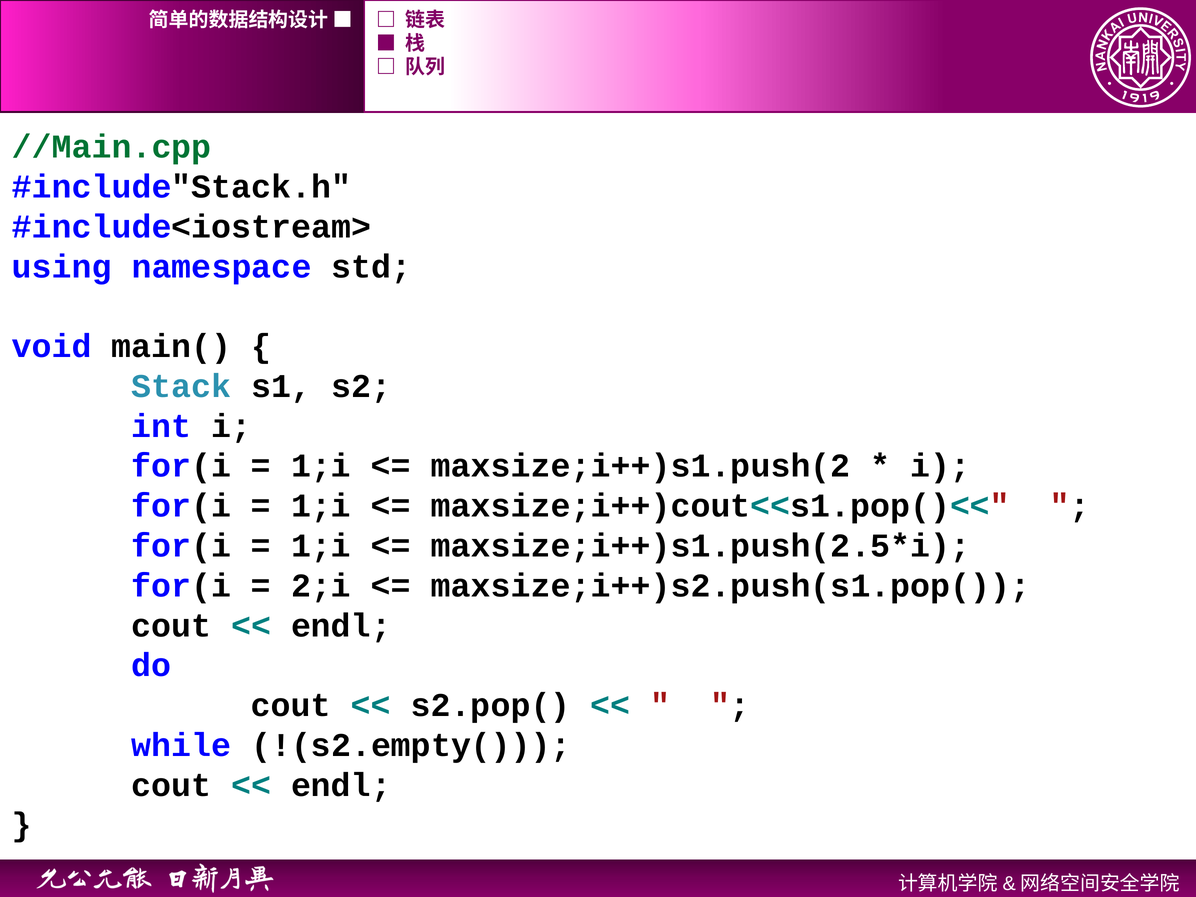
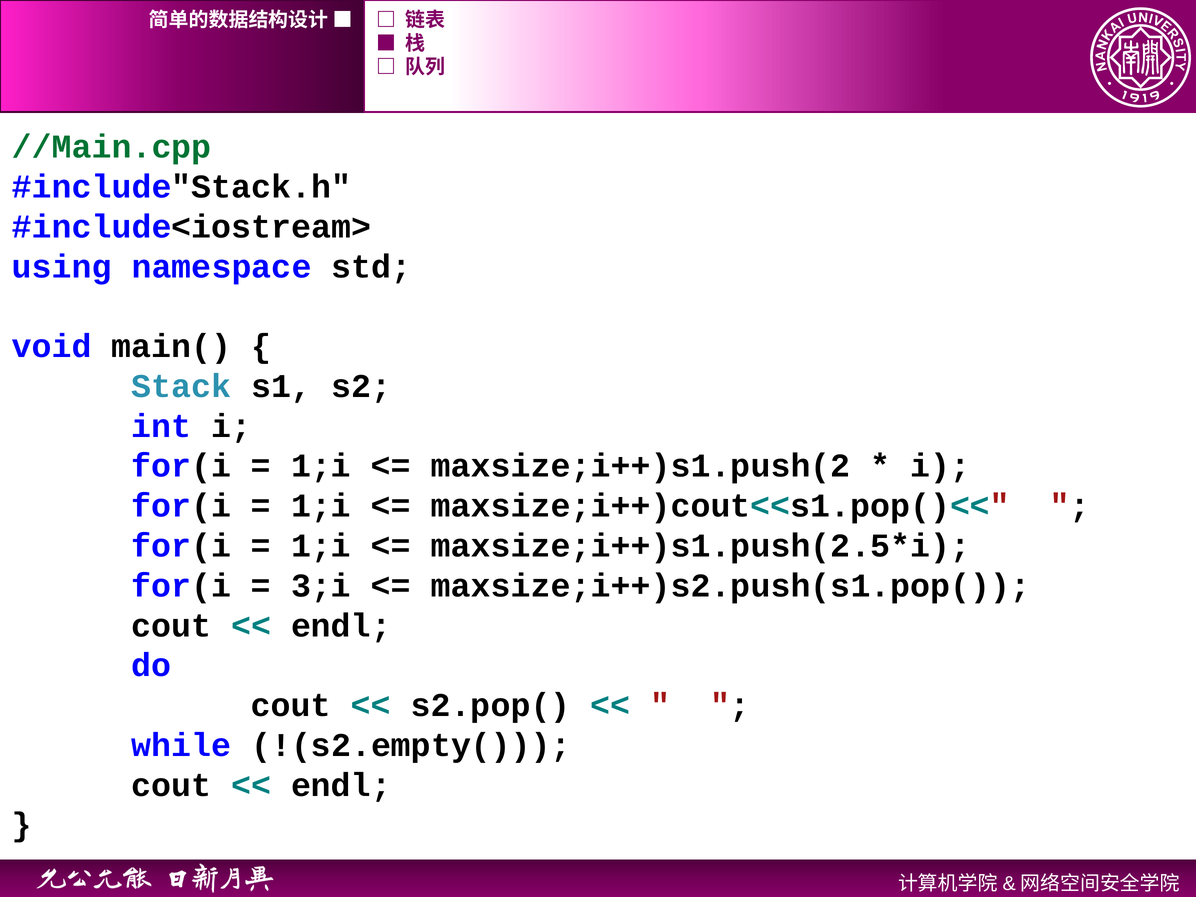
2;i: 2;i -> 3;i
